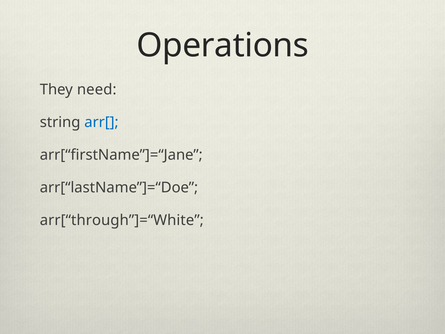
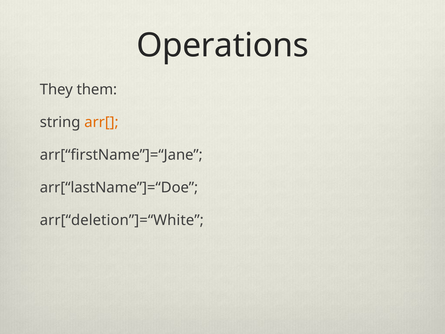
need: need -> them
arr[ colour: blue -> orange
arr[“through”]=“White: arr[“through”]=“White -> arr[“deletion”]=“White
